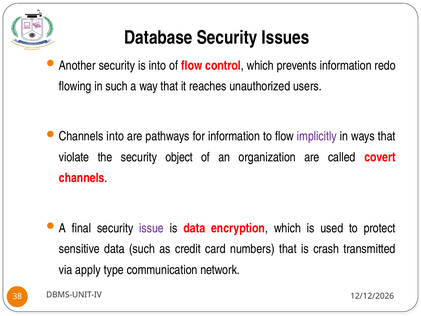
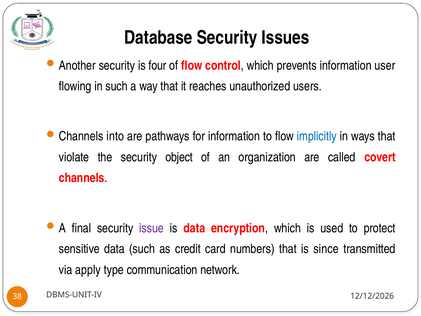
is into: into -> four
redo: redo -> user
implicitly colour: purple -> blue
crash: crash -> since
